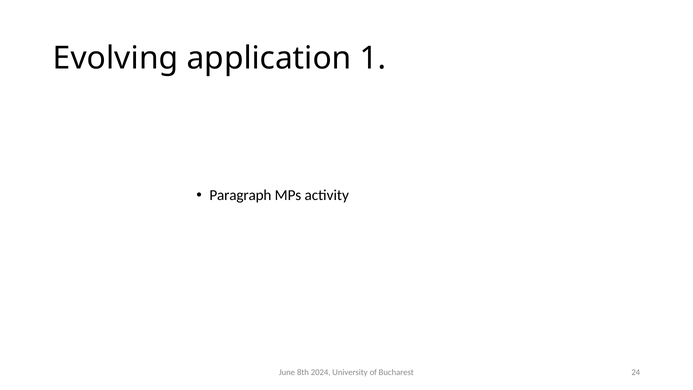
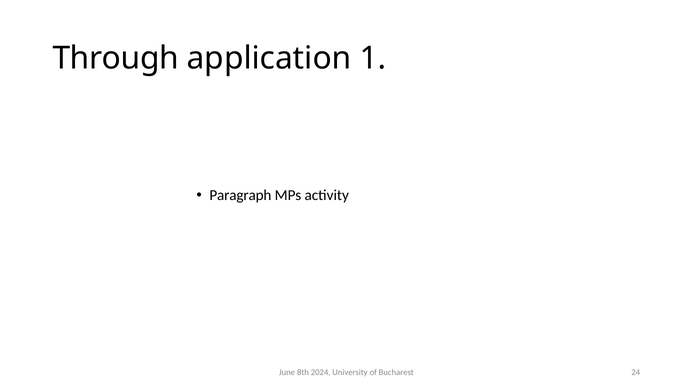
Evolving: Evolving -> Through
